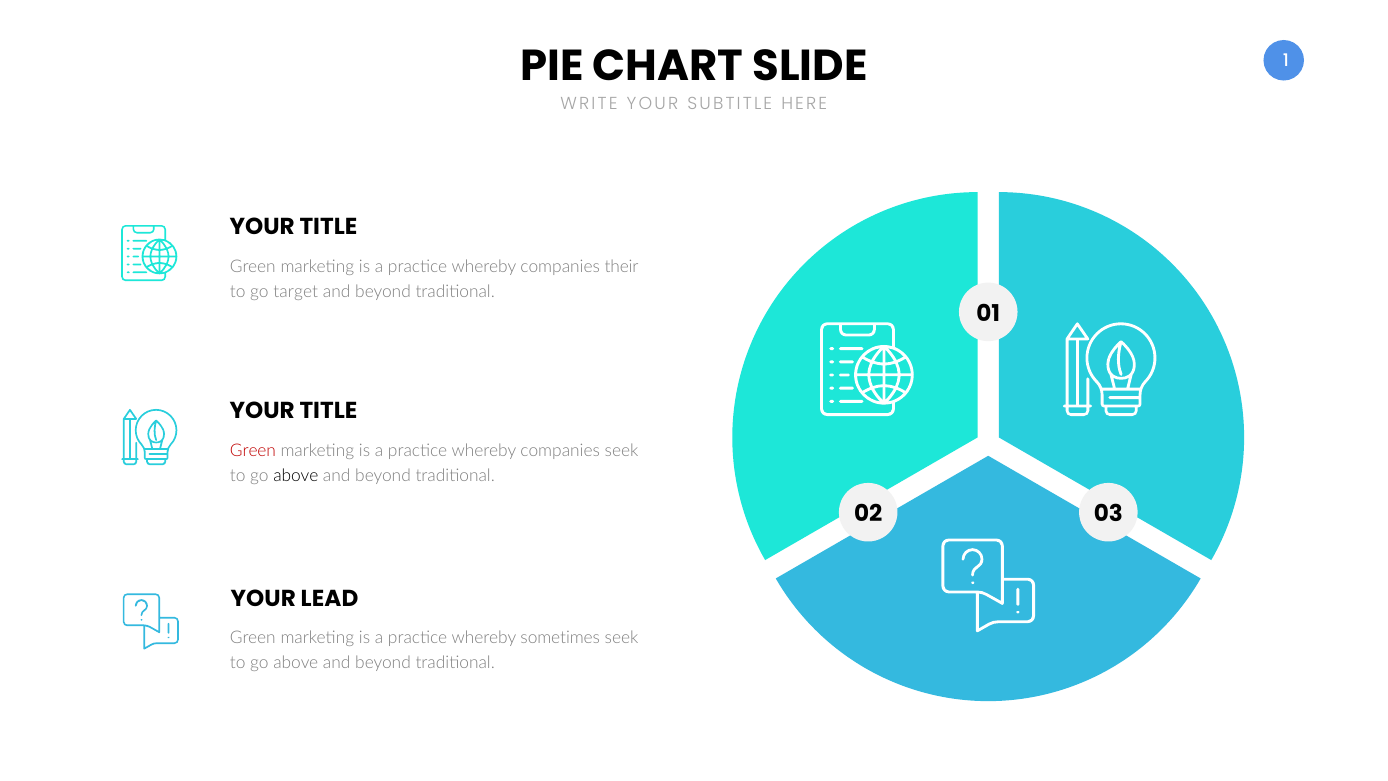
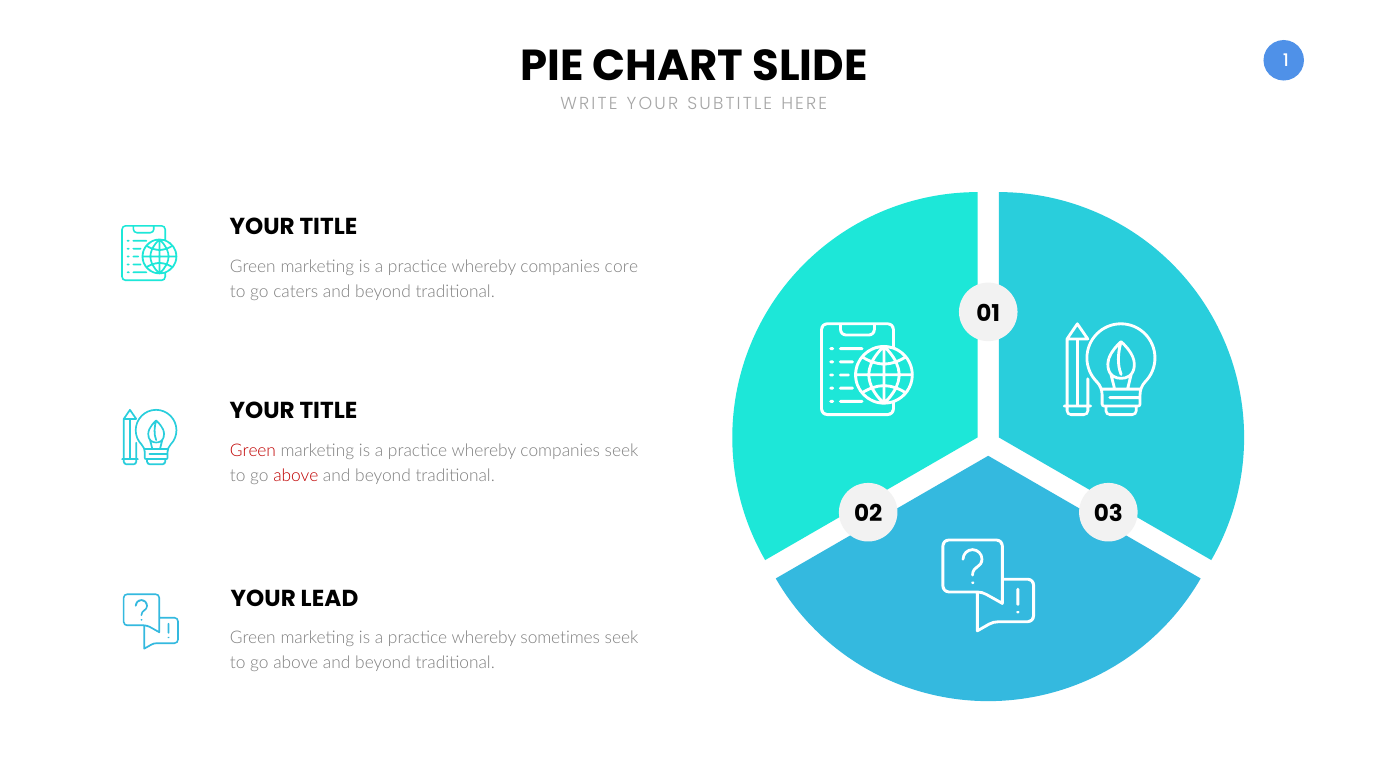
their: their -> core
target: target -> caters
above at (296, 476) colour: black -> red
